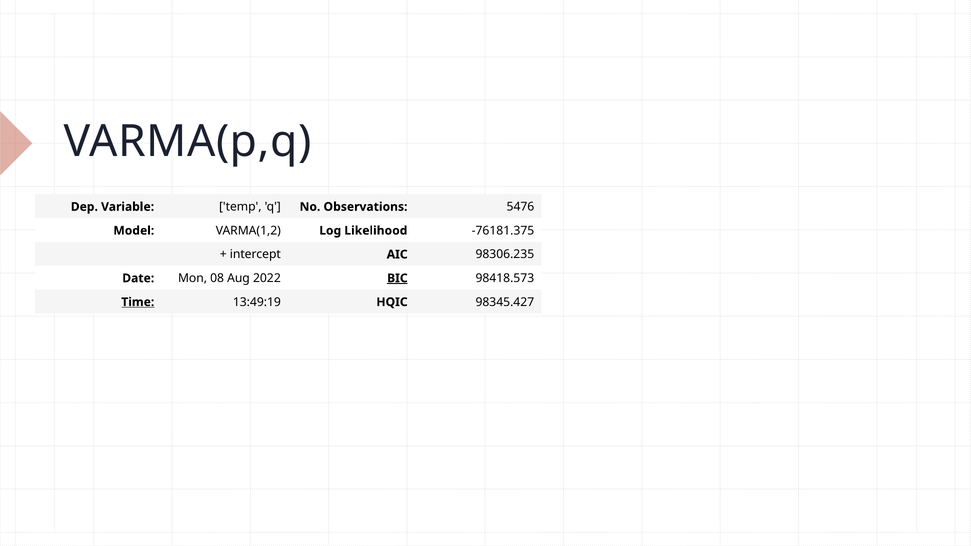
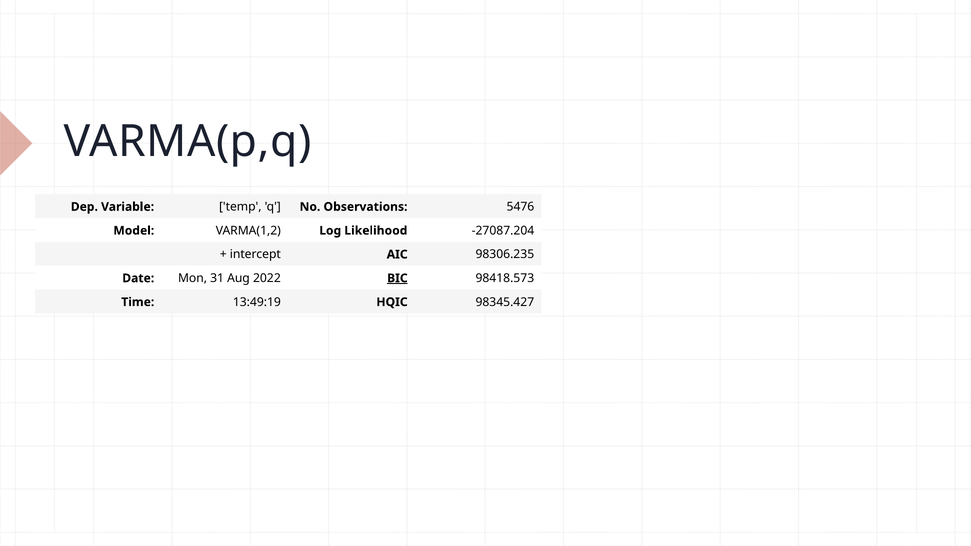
-76181.375: -76181.375 -> -27087.204
08: 08 -> 31
Time underline: present -> none
